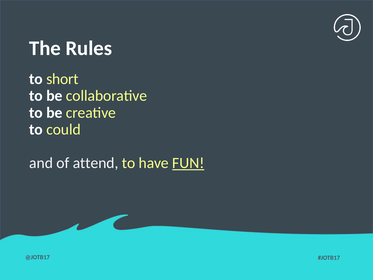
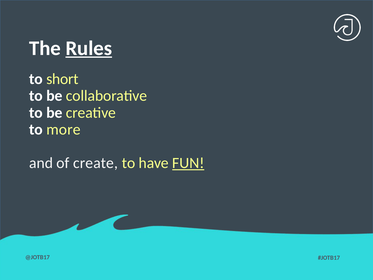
Rules underline: none -> present
could: could -> more
attend: attend -> create
